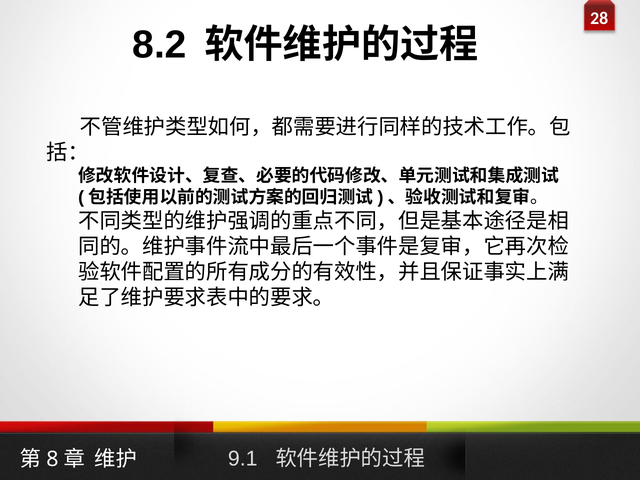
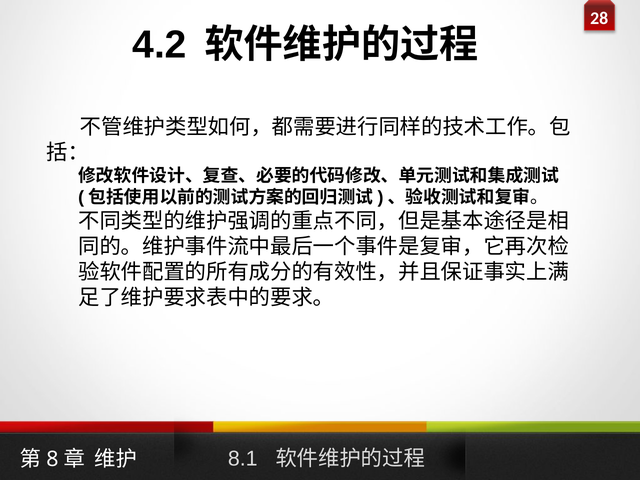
8.2: 8.2 -> 4.2
9.1: 9.1 -> 8.1
